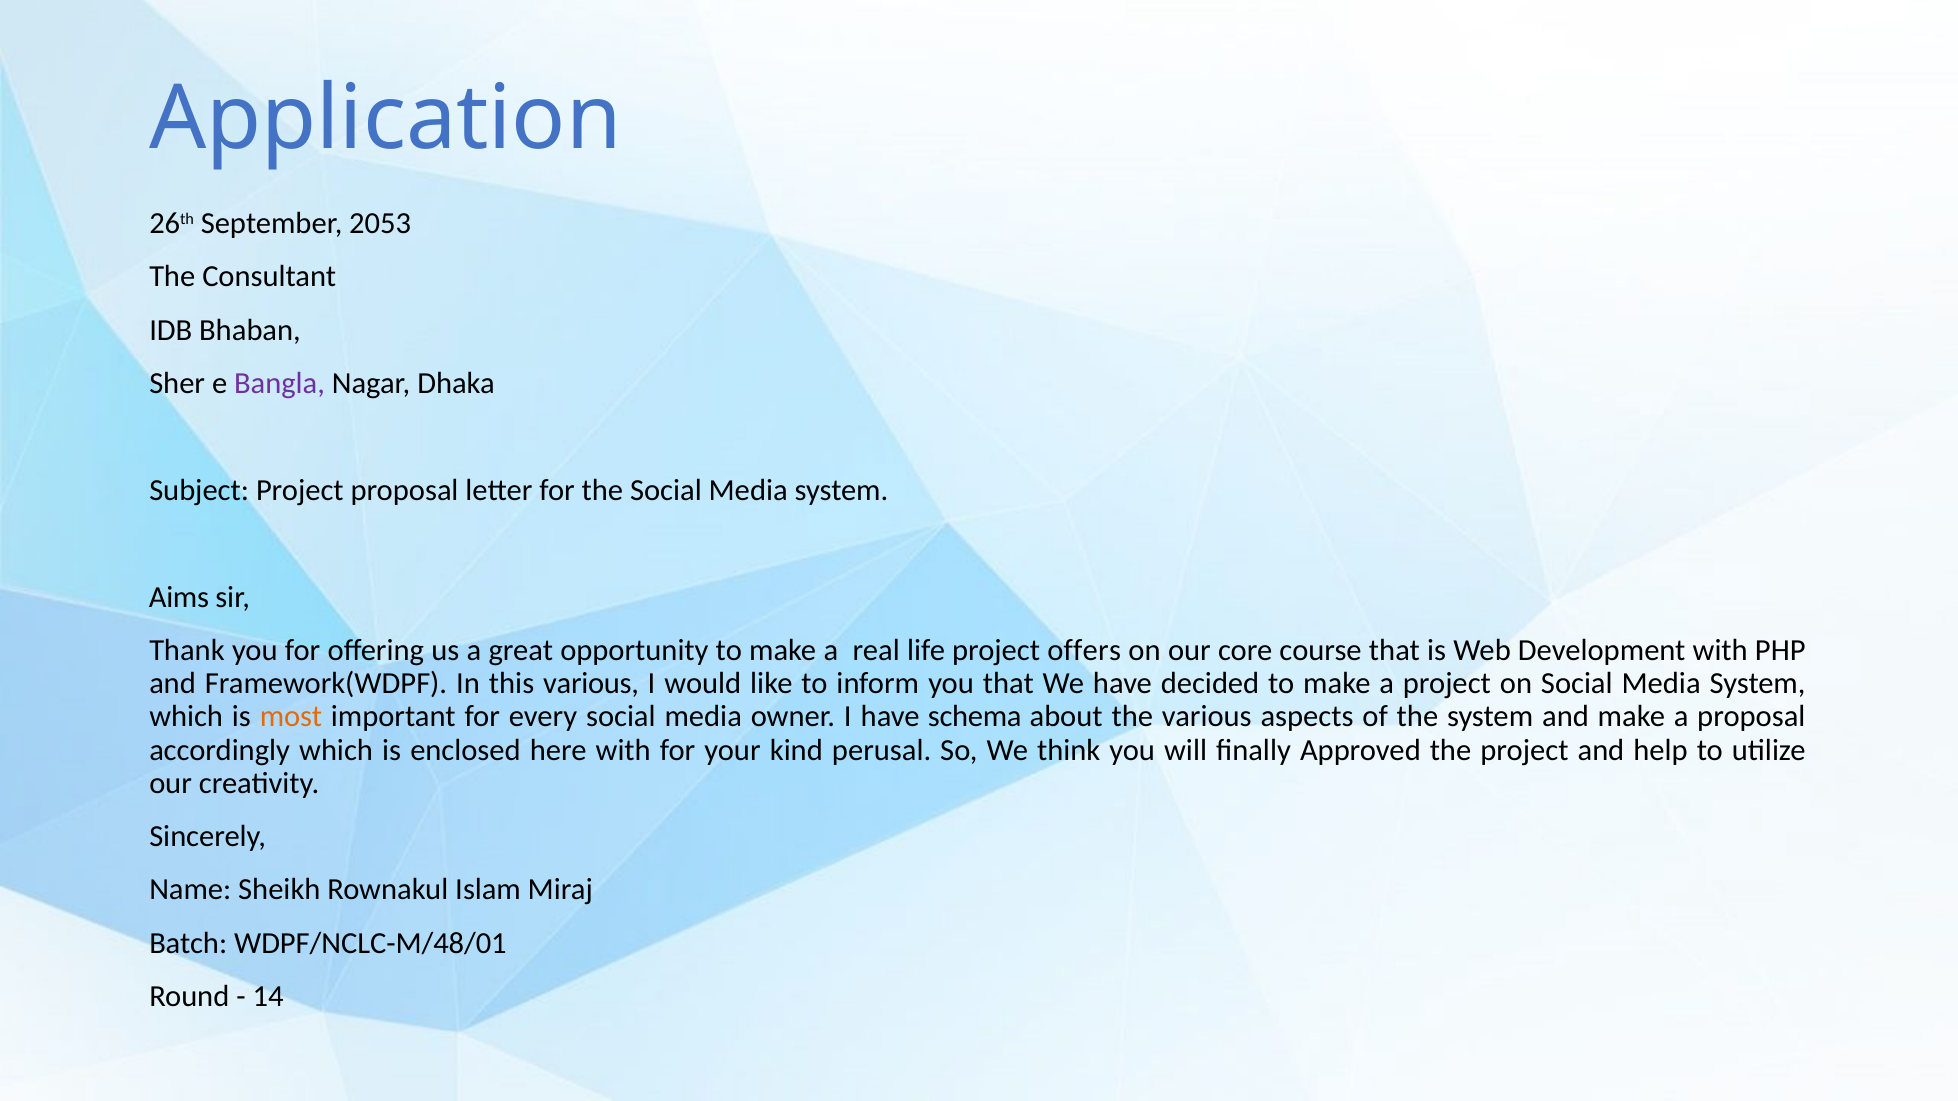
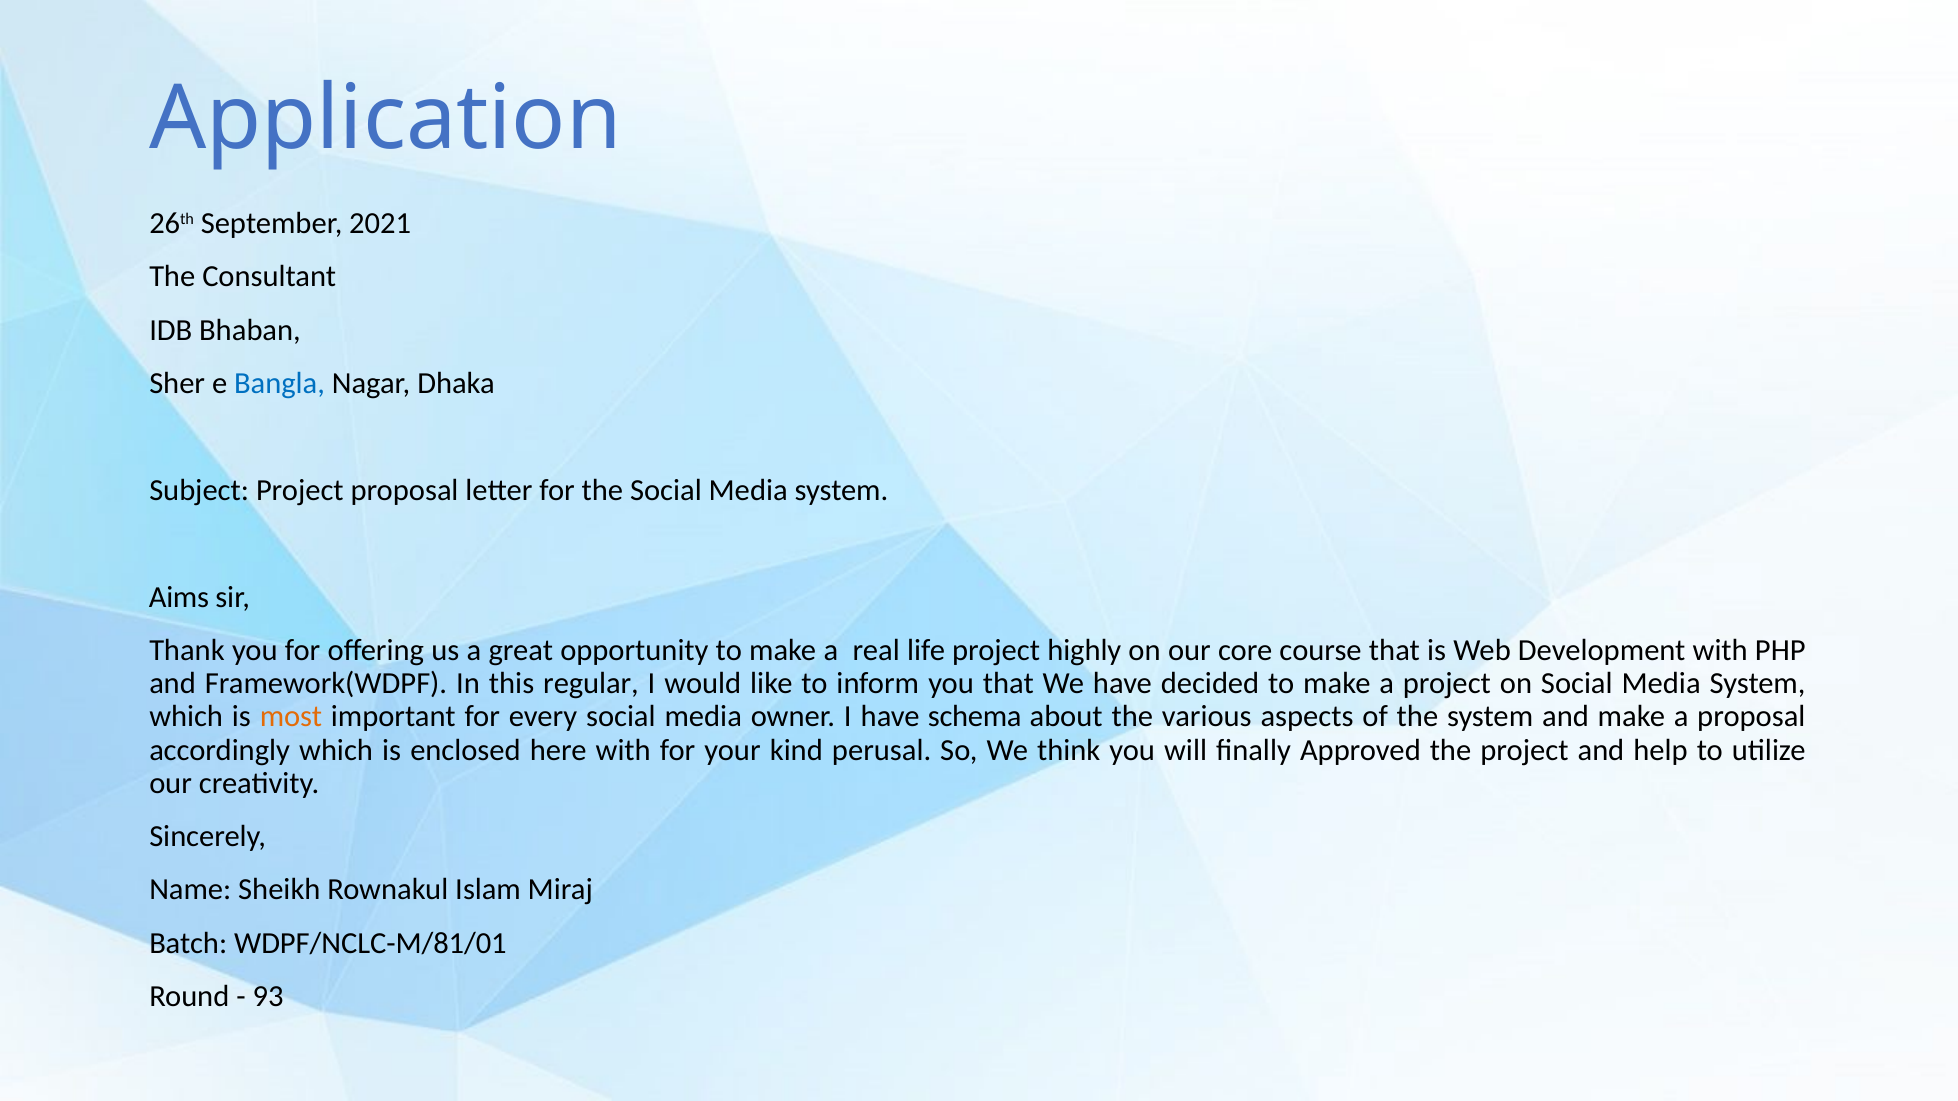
2053: 2053 -> 2021
Bangla colour: purple -> blue
offers: offers -> highly
this various: various -> regular
WDPF/NCLC-M/48/01: WDPF/NCLC-M/48/01 -> WDPF/NCLC-M/81/01
14: 14 -> 93
